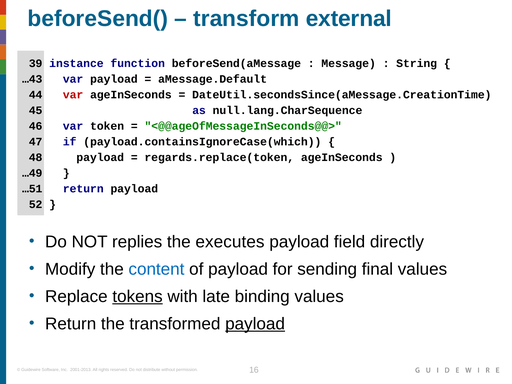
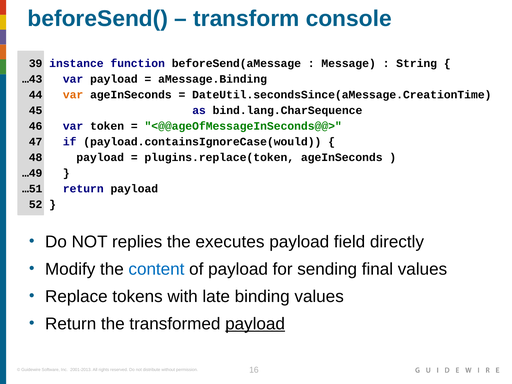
external: external -> console
aMessage.Default: aMessage.Default -> aMessage.Binding
var at (73, 95) colour: red -> orange
null.lang.CharSequence: null.lang.CharSequence -> bind.lang.CharSequence
payload.containsIgnoreCase(which: payload.containsIgnoreCase(which -> payload.containsIgnoreCase(would
regards.replace(token: regards.replace(token -> plugins.replace(token
tokens underline: present -> none
